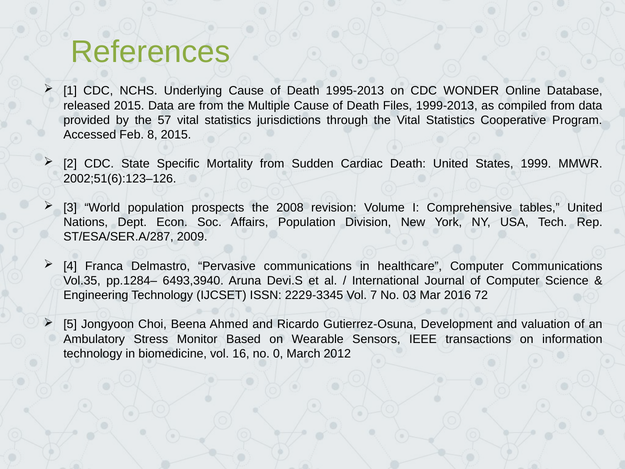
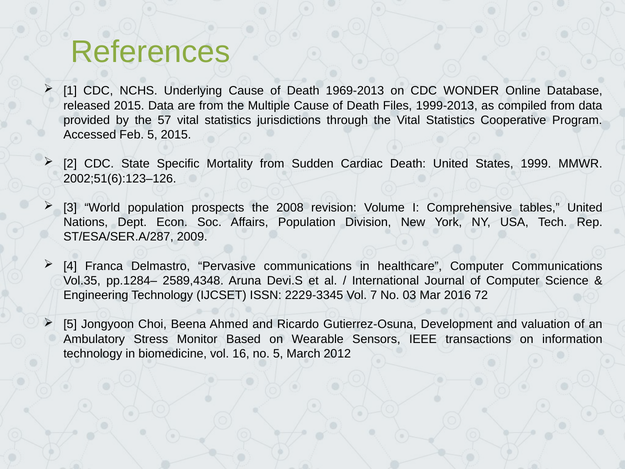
1995-2013: 1995-2013 -> 1969-2013
Feb 8: 8 -> 5
6493,3940: 6493,3940 -> 2589,4348
no 0: 0 -> 5
